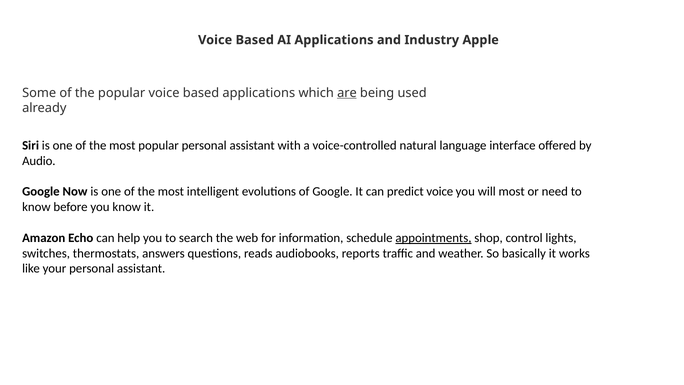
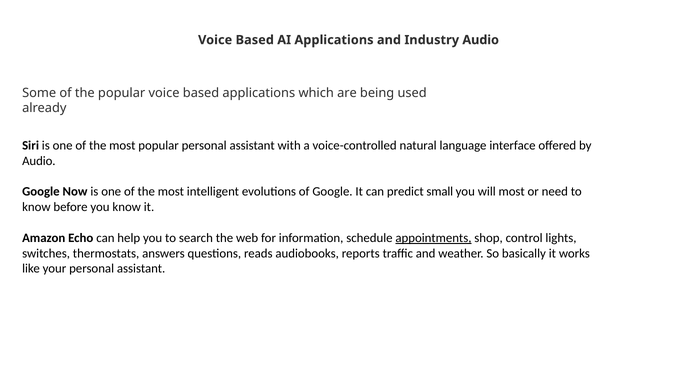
Industry Apple: Apple -> Audio
are underline: present -> none
predict voice: voice -> small
